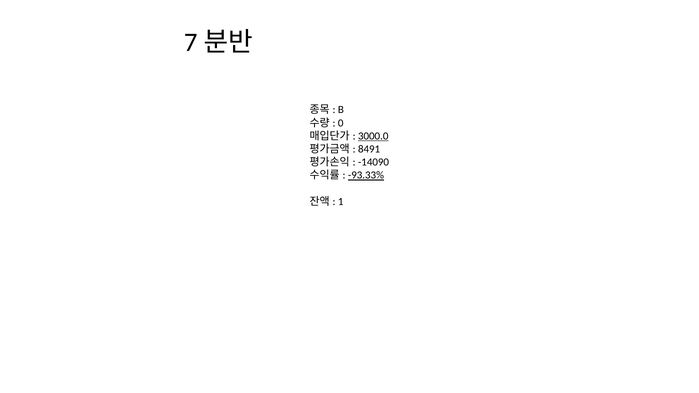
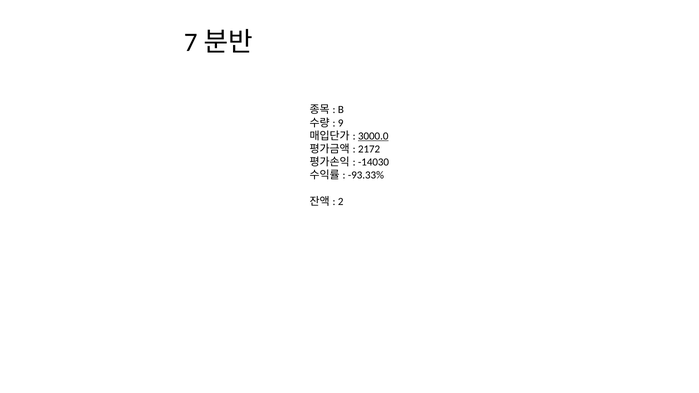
0: 0 -> 9
8491: 8491 -> 2172
-14090: -14090 -> -14030
-93.33% underline: present -> none
1: 1 -> 2
